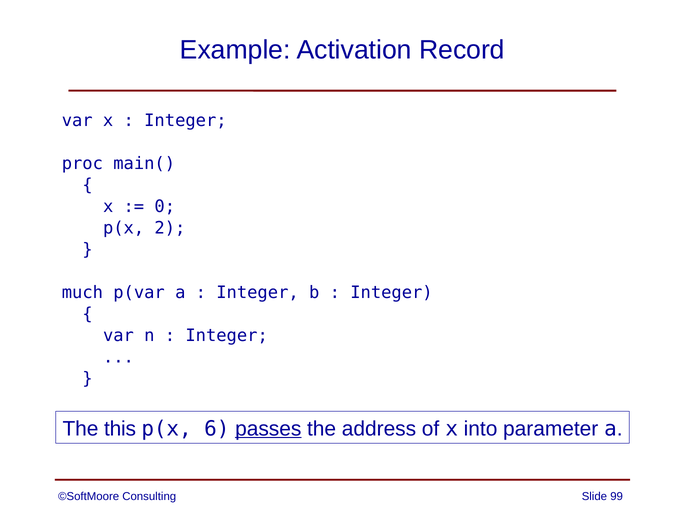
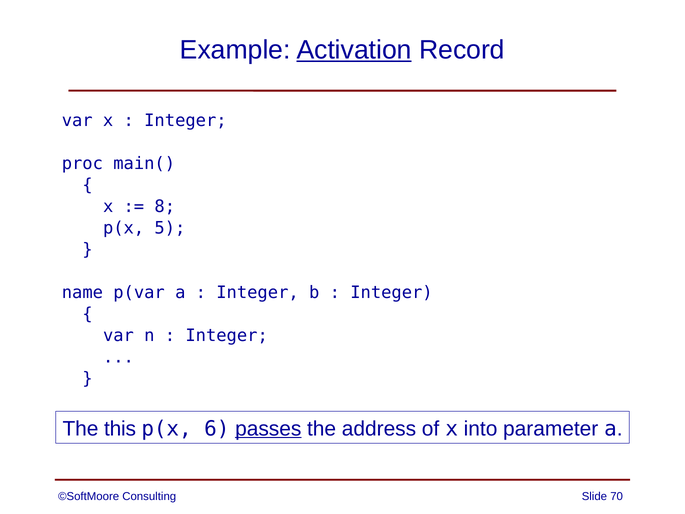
Activation underline: none -> present
0: 0 -> 8
2: 2 -> 5
much: much -> name
99: 99 -> 70
